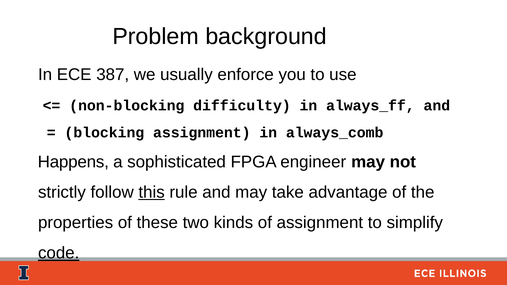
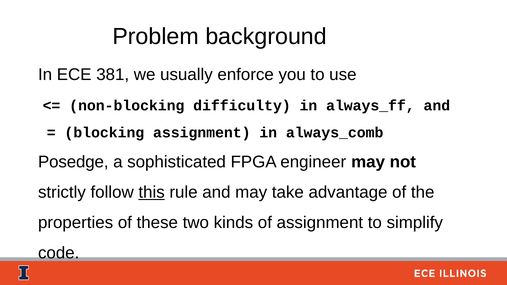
387: 387 -> 381
Happens: Happens -> Posedge
code underline: present -> none
